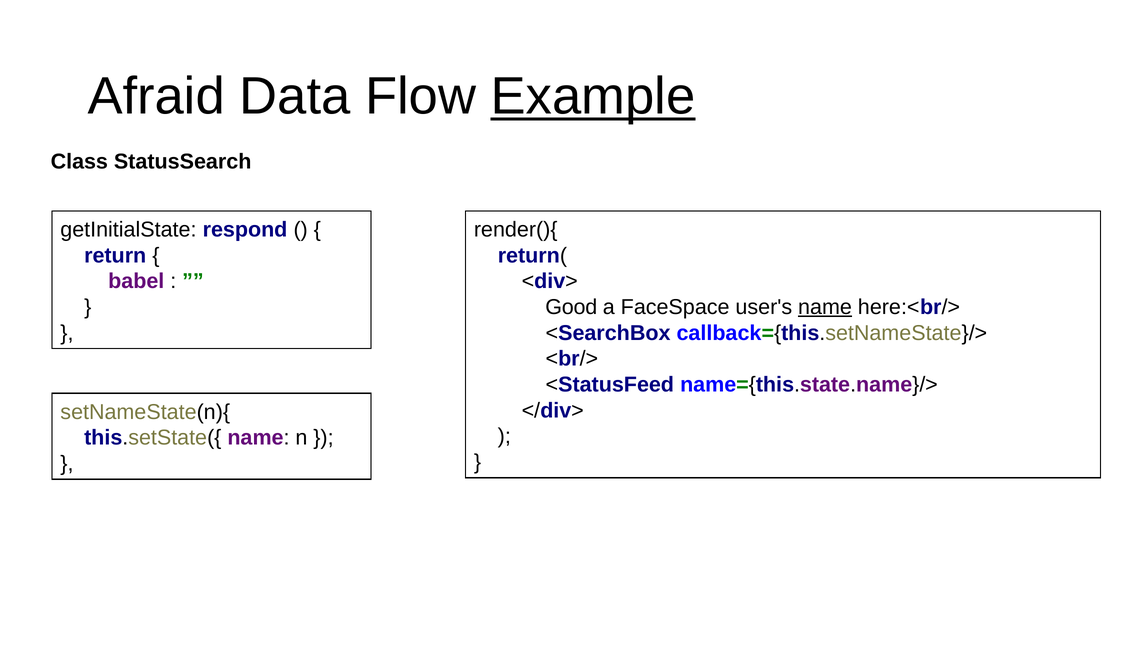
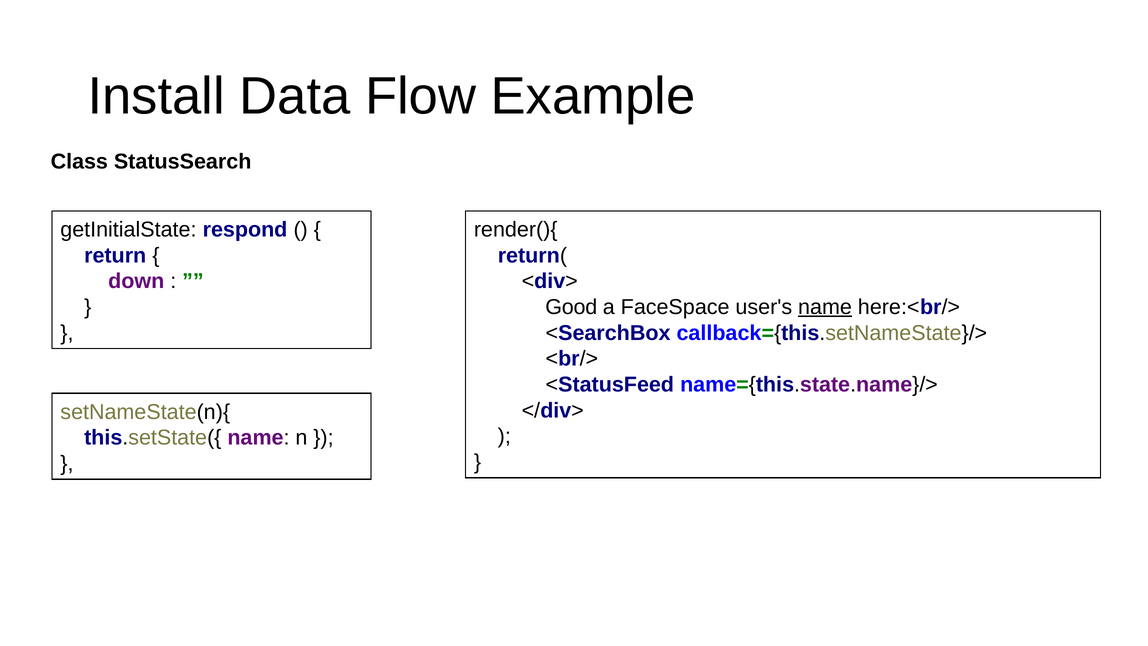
Afraid: Afraid -> Install
Example underline: present -> none
babel: babel -> down
